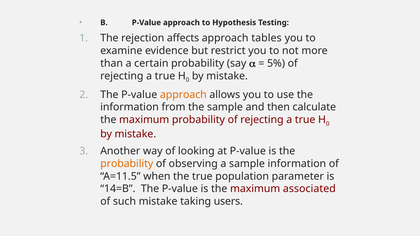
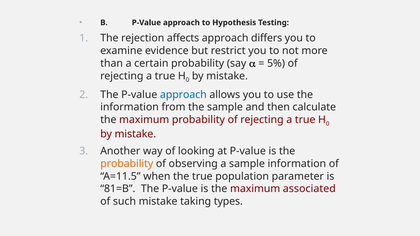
tables: tables -> differs
approach at (183, 95) colour: orange -> blue
14=B: 14=B -> 81=B
users: users -> types
